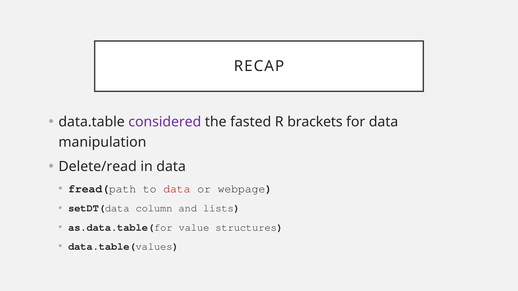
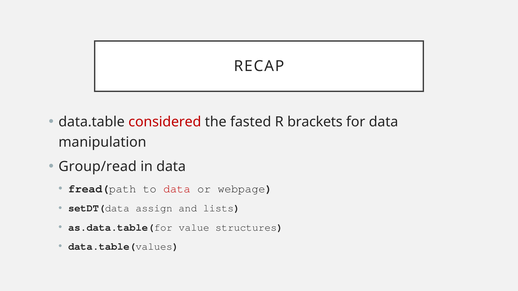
considered colour: purple -> red
Delete/read: Delete/read -> Group/read
column: column -> assign
